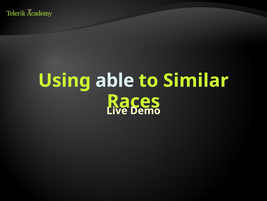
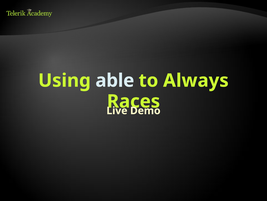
Similar: Similar -> Always
